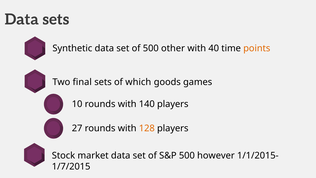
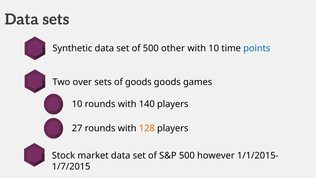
with 40: 40 -> 10
points colour: orange -> blue
final: final -> over
of which: which -> goods
